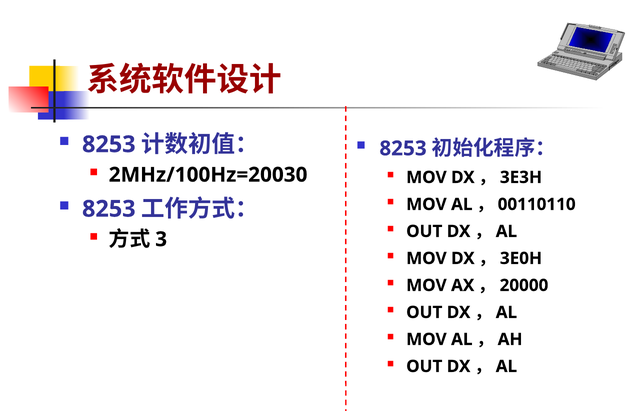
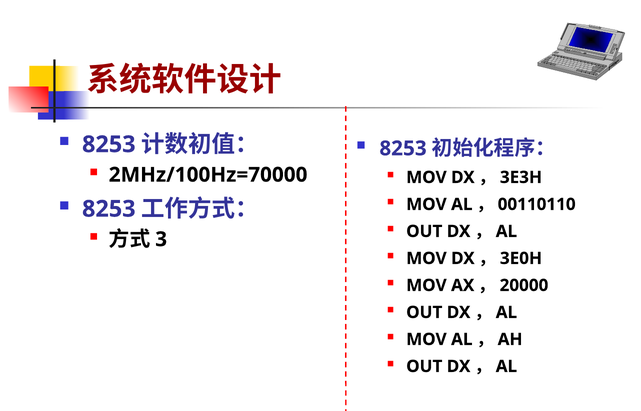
2MHz/100Hz=20030: 2MHz/100Hz=20030 -> 2MHz/100Hz=70000
